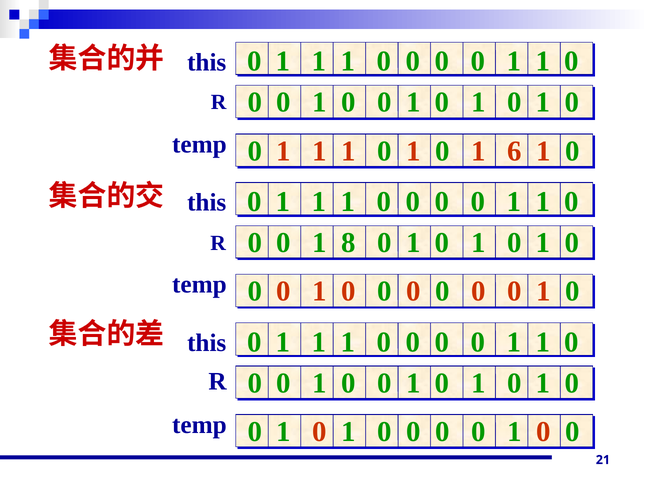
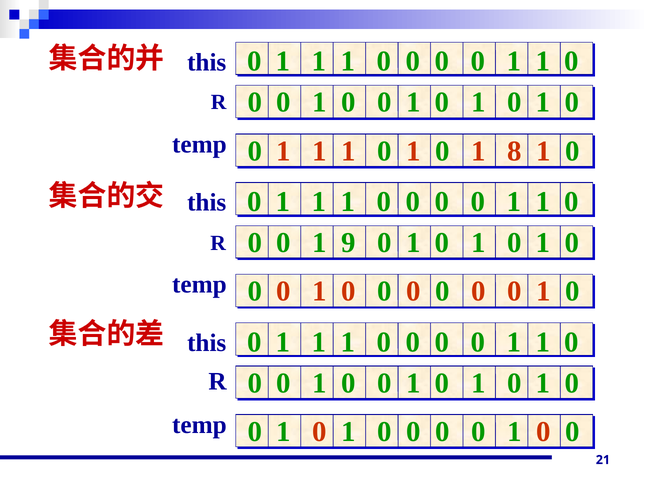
6: 6 -> 8
8: 8 -> 9
